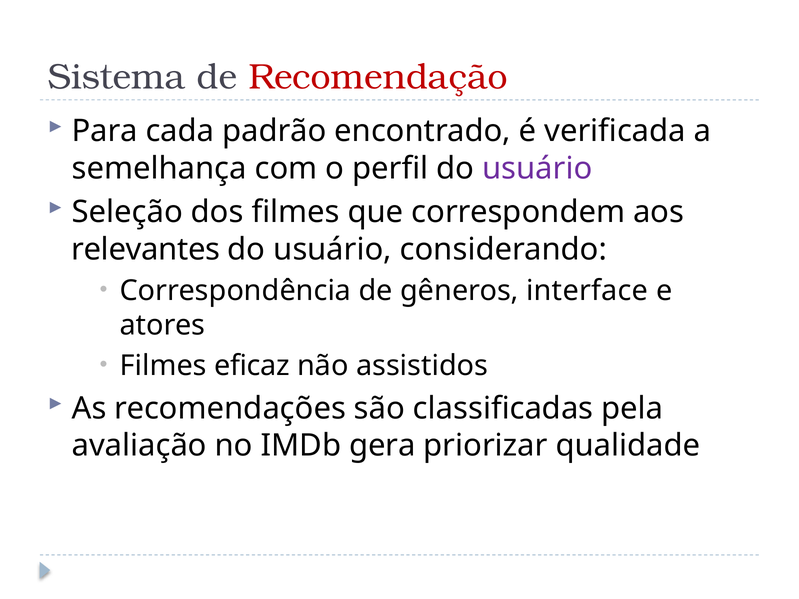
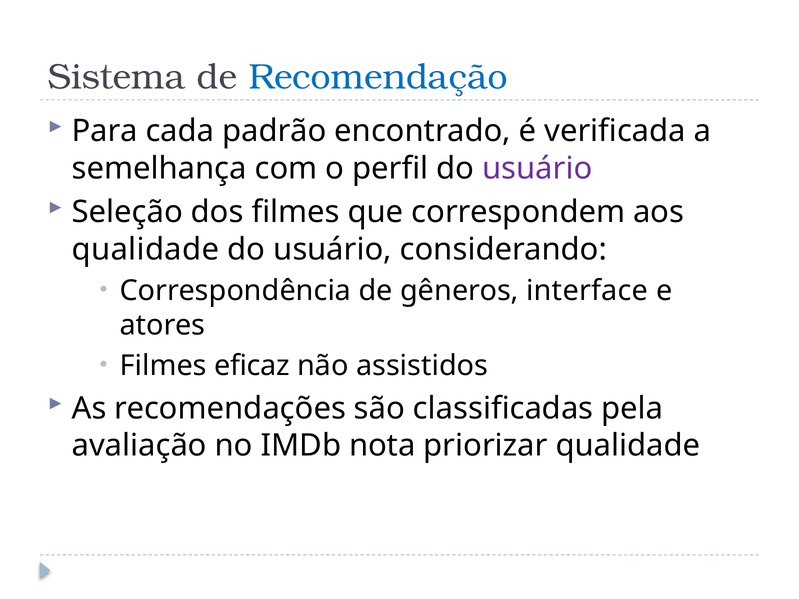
Recomendação colour: red -> blue
relevantes at (146, 250): relevantes -> qualidade
gera: gera -> nota
